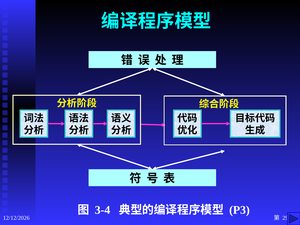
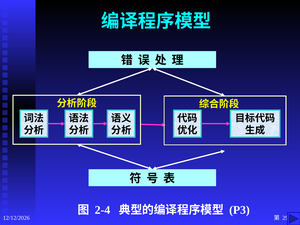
3-4: 3-4 -> 2-4
